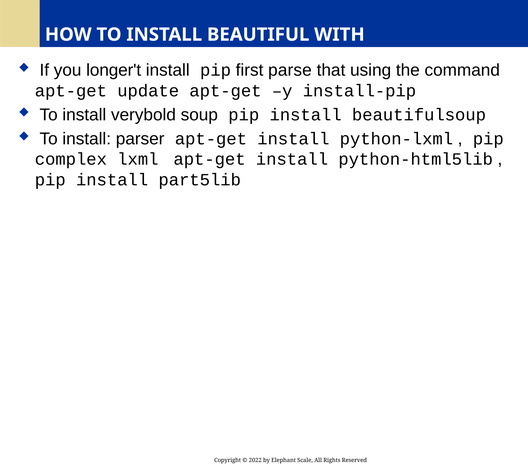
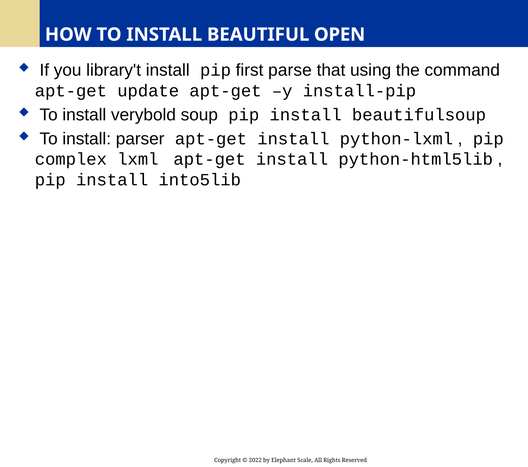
WITH: WITH -> OPEN
longer't: longer't -> library't
part5lib: part5lib -> into5lib
